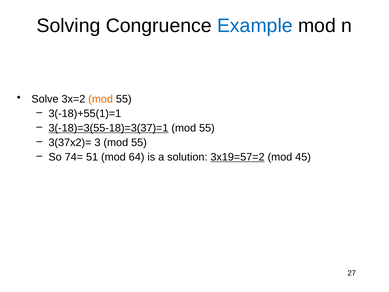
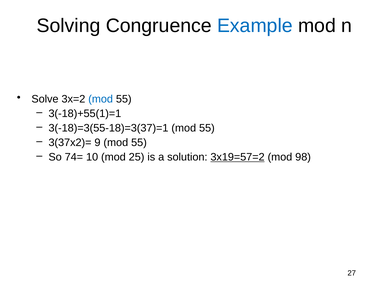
mod at (101, 99) colour: orange -> blue
3(-18)=3(55-18)=3(37)=1 underline: present -> none
3: 3 -> 9
51: 51 -> 10
64: 64 -> 25
45: 45 -> 98
